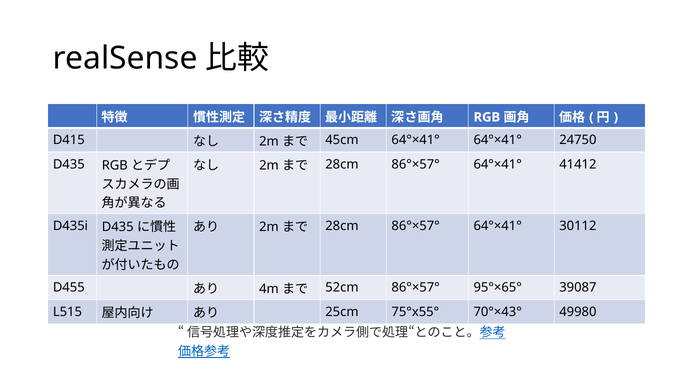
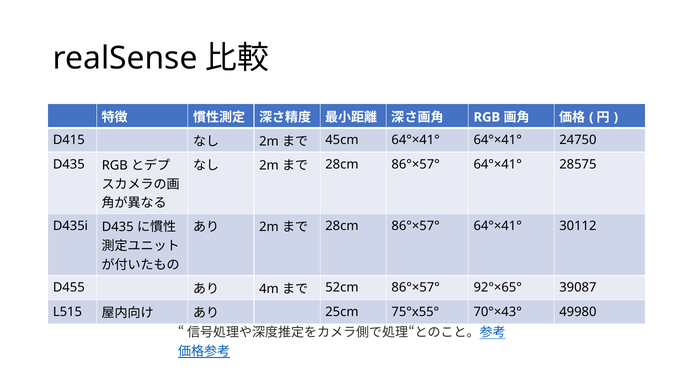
41412: 41412 -> 28575
95°×65°: 95°×65° -> 92°×65°
